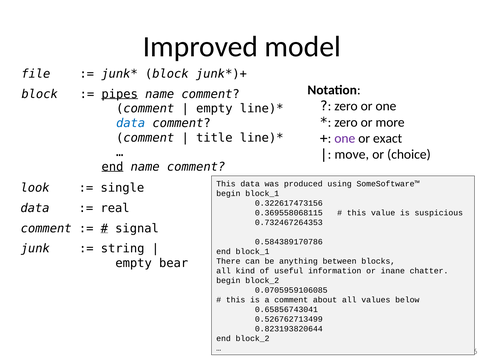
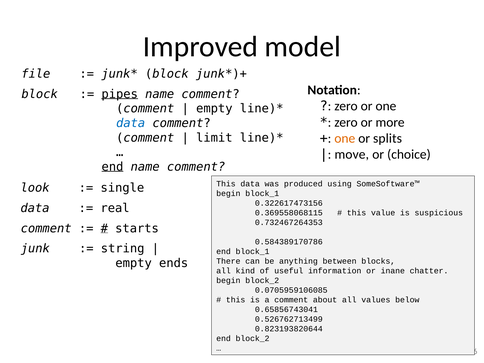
title: title -> limit
one at (345, 138) colour: purple -> orange
exact: exact -> splits
signal: signal -> starts
bear: bear -> ends
